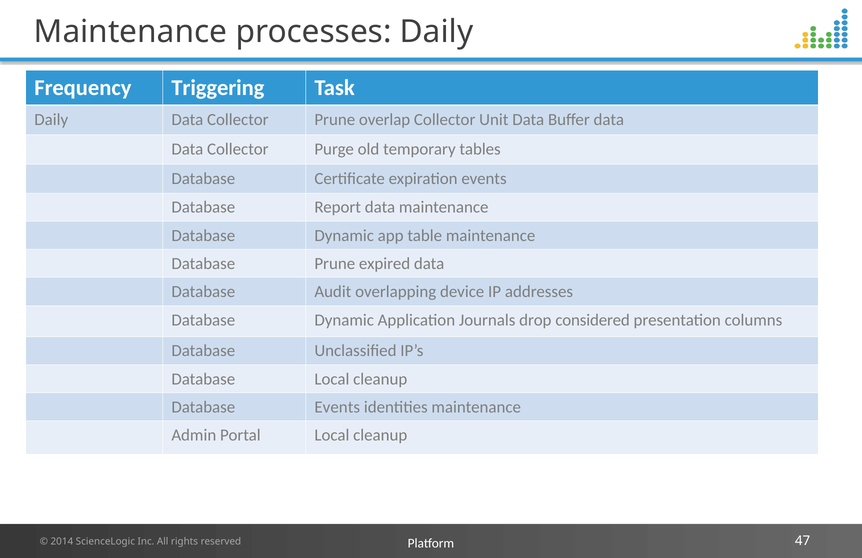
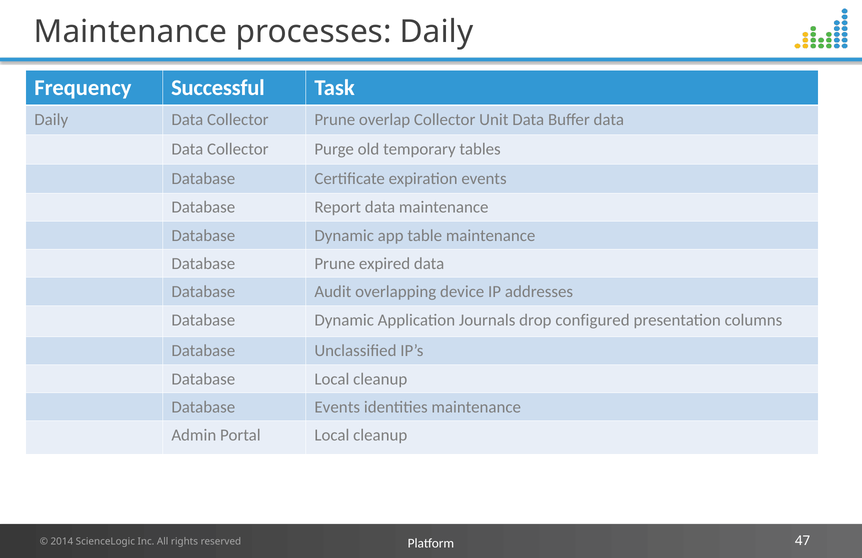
Triggering: Triggering -> Successful
considered: considered -> configured
